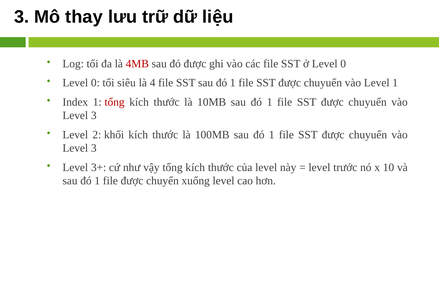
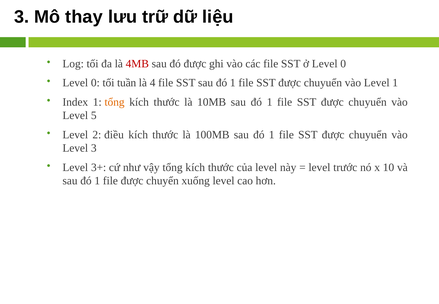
siêu: siêu -> tuần
tổng at (115, 102) colour: red -> orange
3 at (94, 115): 3 -> 5
khối: khối -> điều
